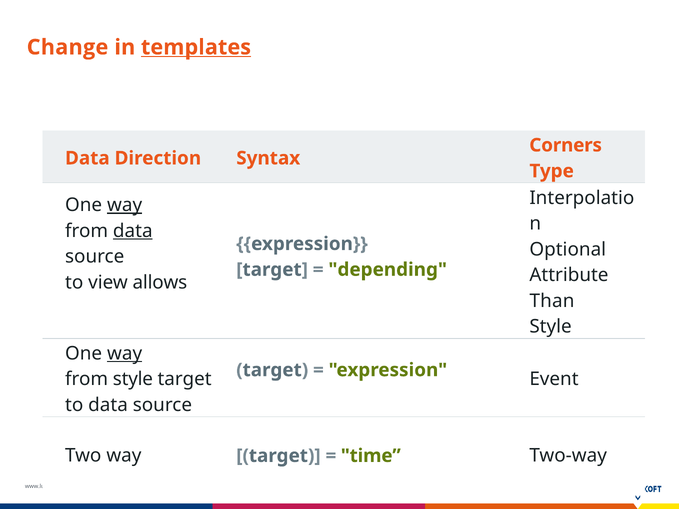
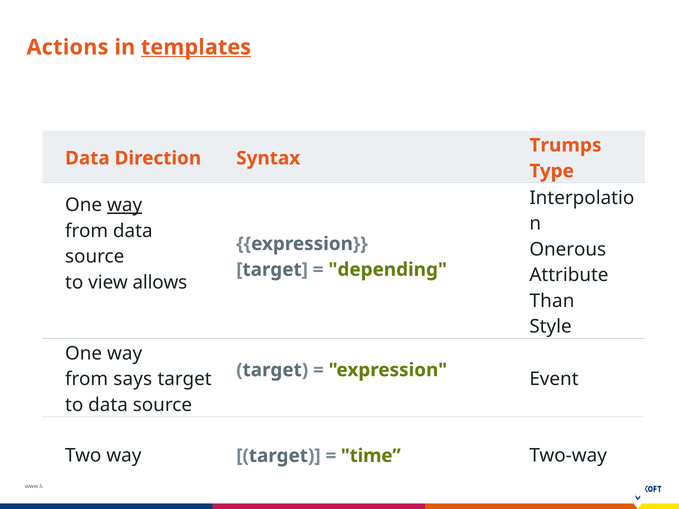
Change: Change -> Actions
Corners: Corners -> Trumps
data at (133, 231) underline: present -> none
Optional: Optional -> Onerous
way at (125, 354) underline: present -> none
from style: style -> says
